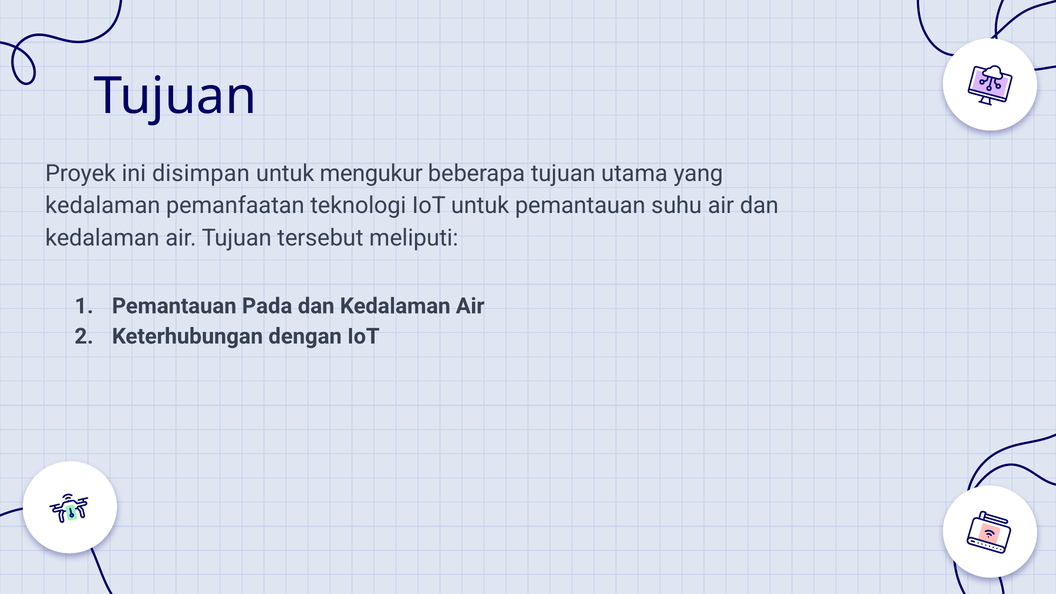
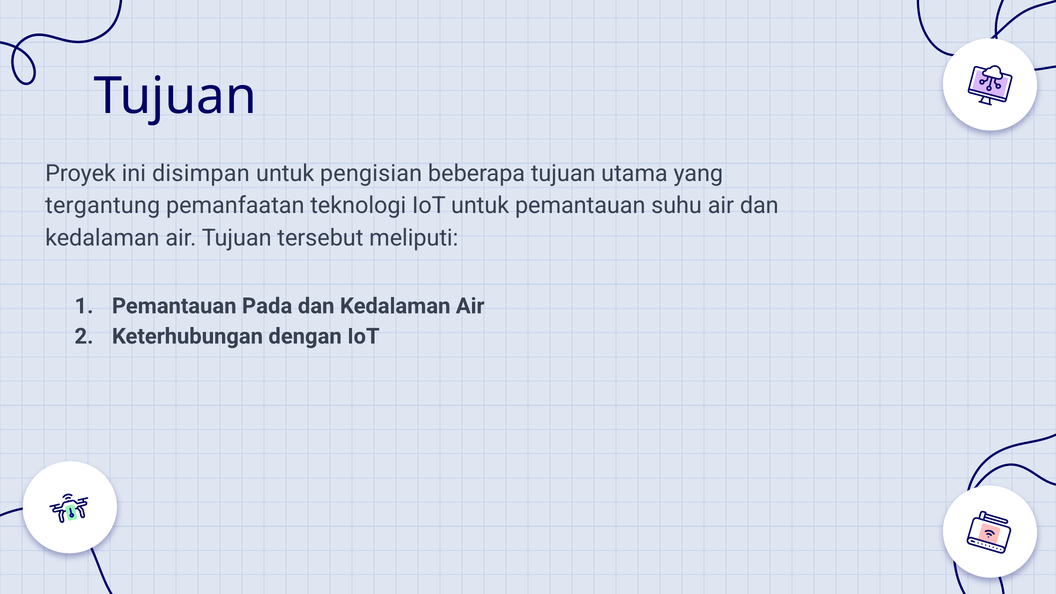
mengukur: mengukur -> pengisian
kedalaman at (103, 206): kedalaman -> tergantung
